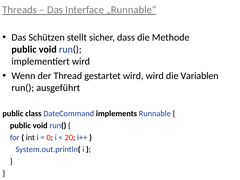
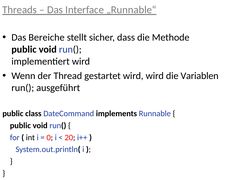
Schützen: Schützen -> Bereiche
